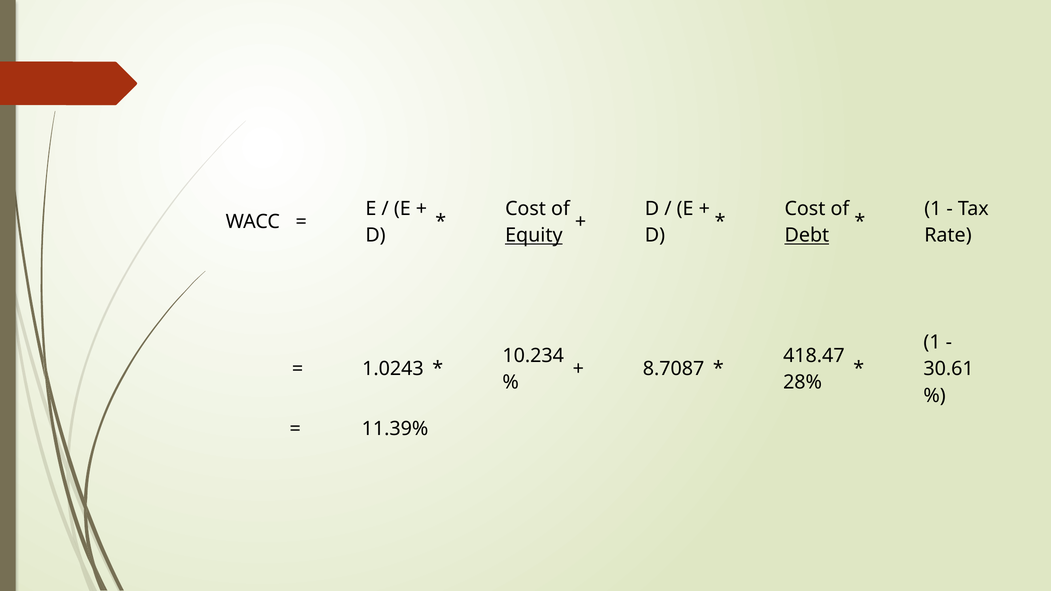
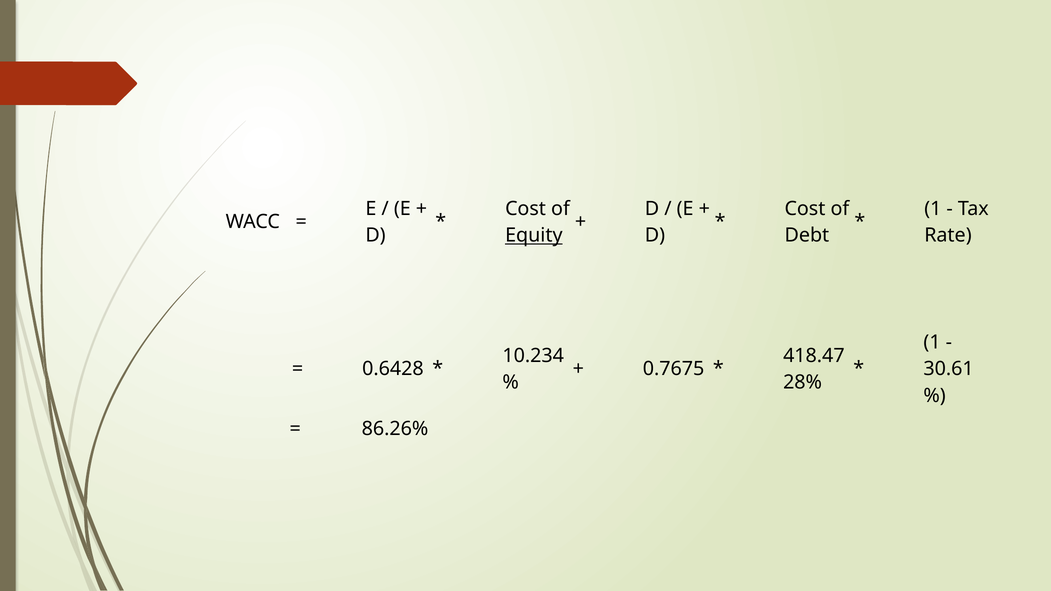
Debt underline: present -> none
1.0243: 1.0243 -> 0.6428
8.7087: 8.7087 -> 0.7675
11.39%: 11.39% -> 86.26%
